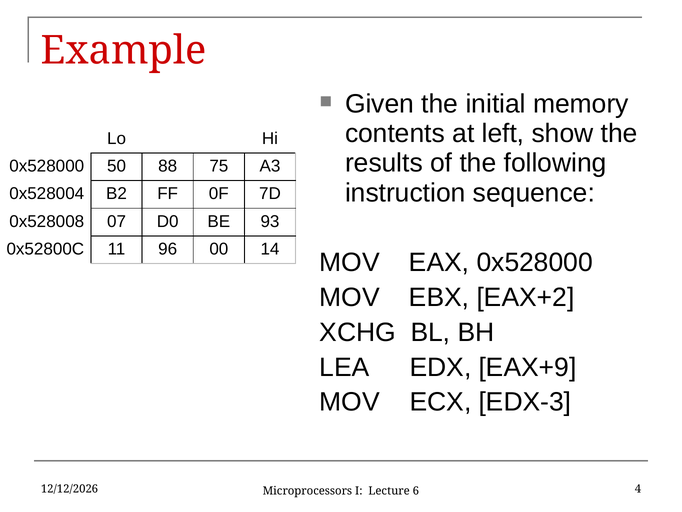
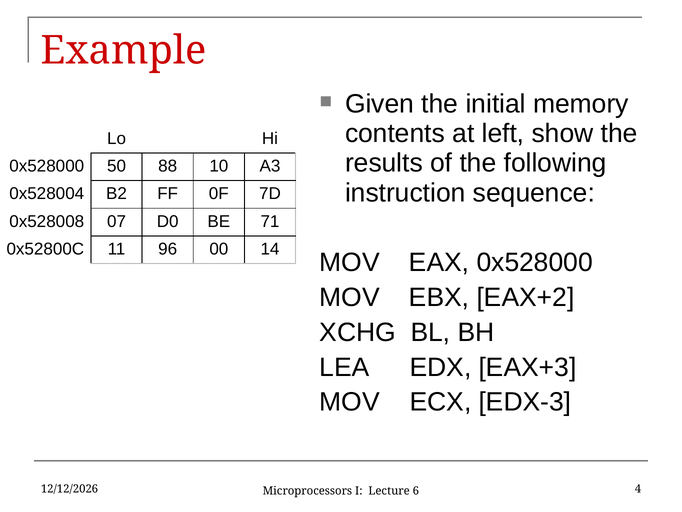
75: 75 -> 10
93: 93 -> 71
EAX+9: EAX+9 -> EAX+3
